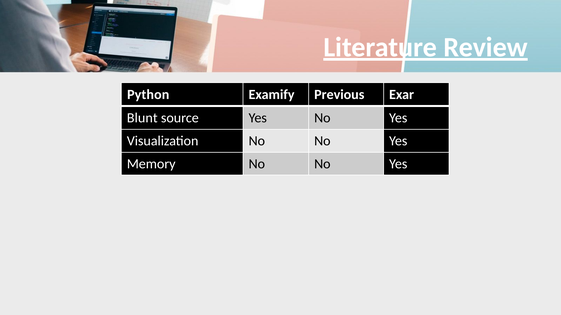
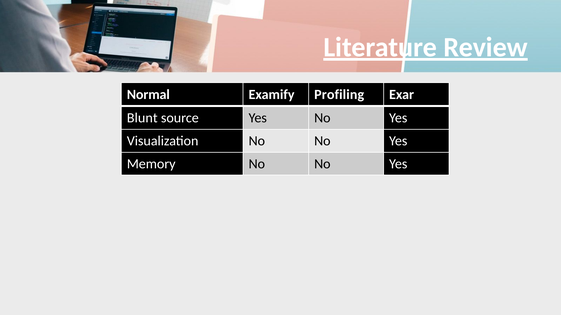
Python: Python -> Normal
Previous: Previous -> Profiling
